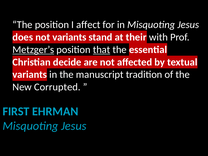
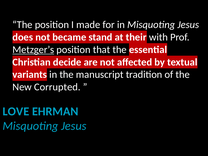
affect: affect -> made
not variants: variants -> became
that underline: present -> none
FIRST: FIRST -> LOVE
